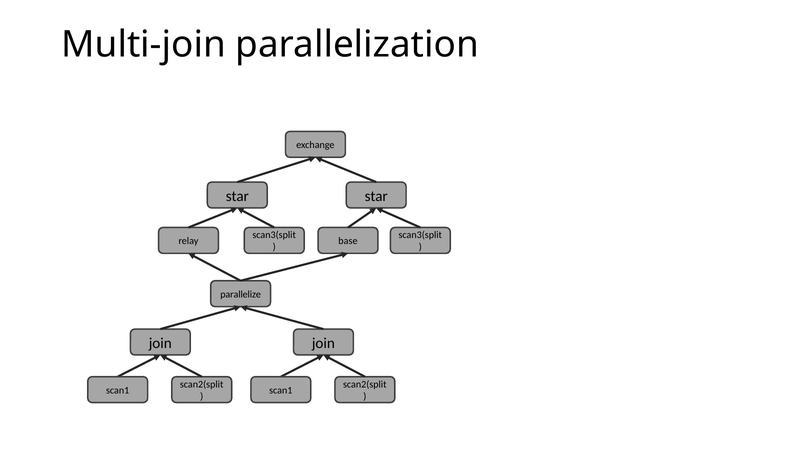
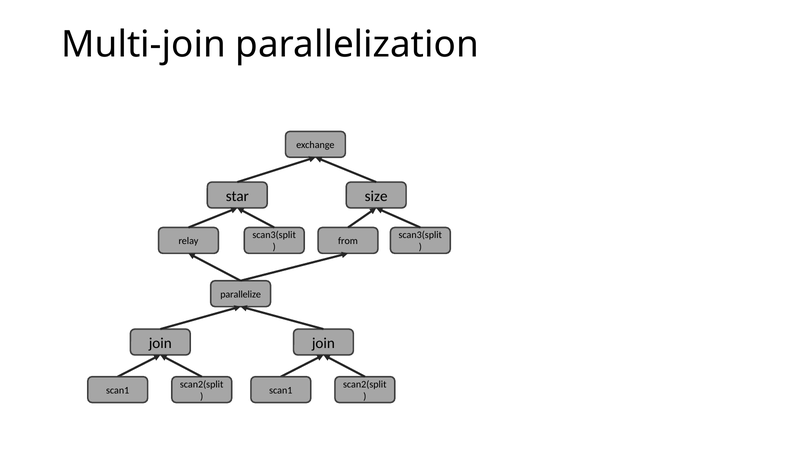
star at (376, 196): star -> size
base: base -> from
